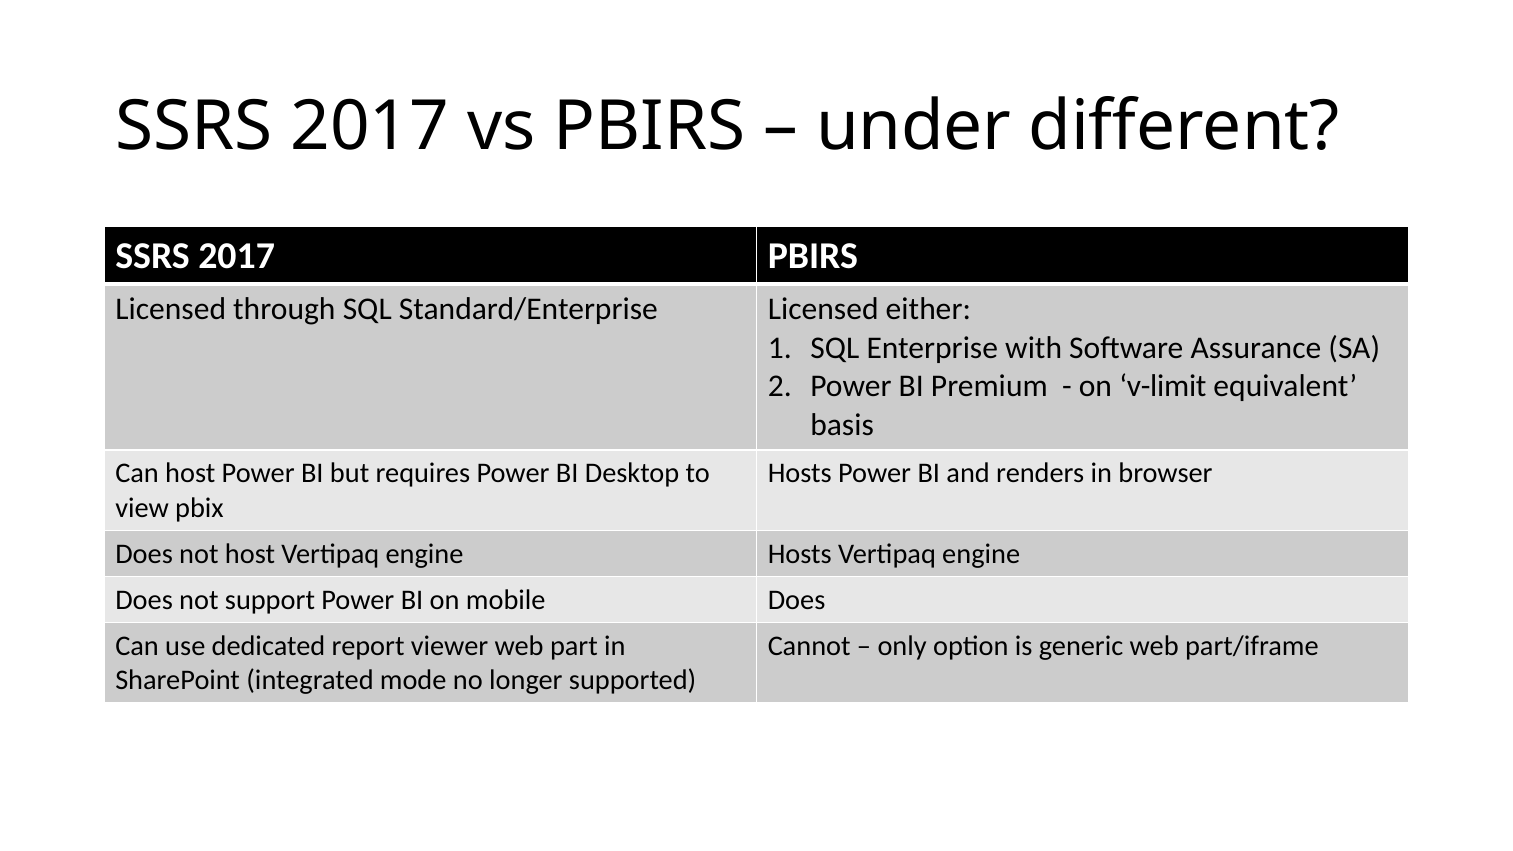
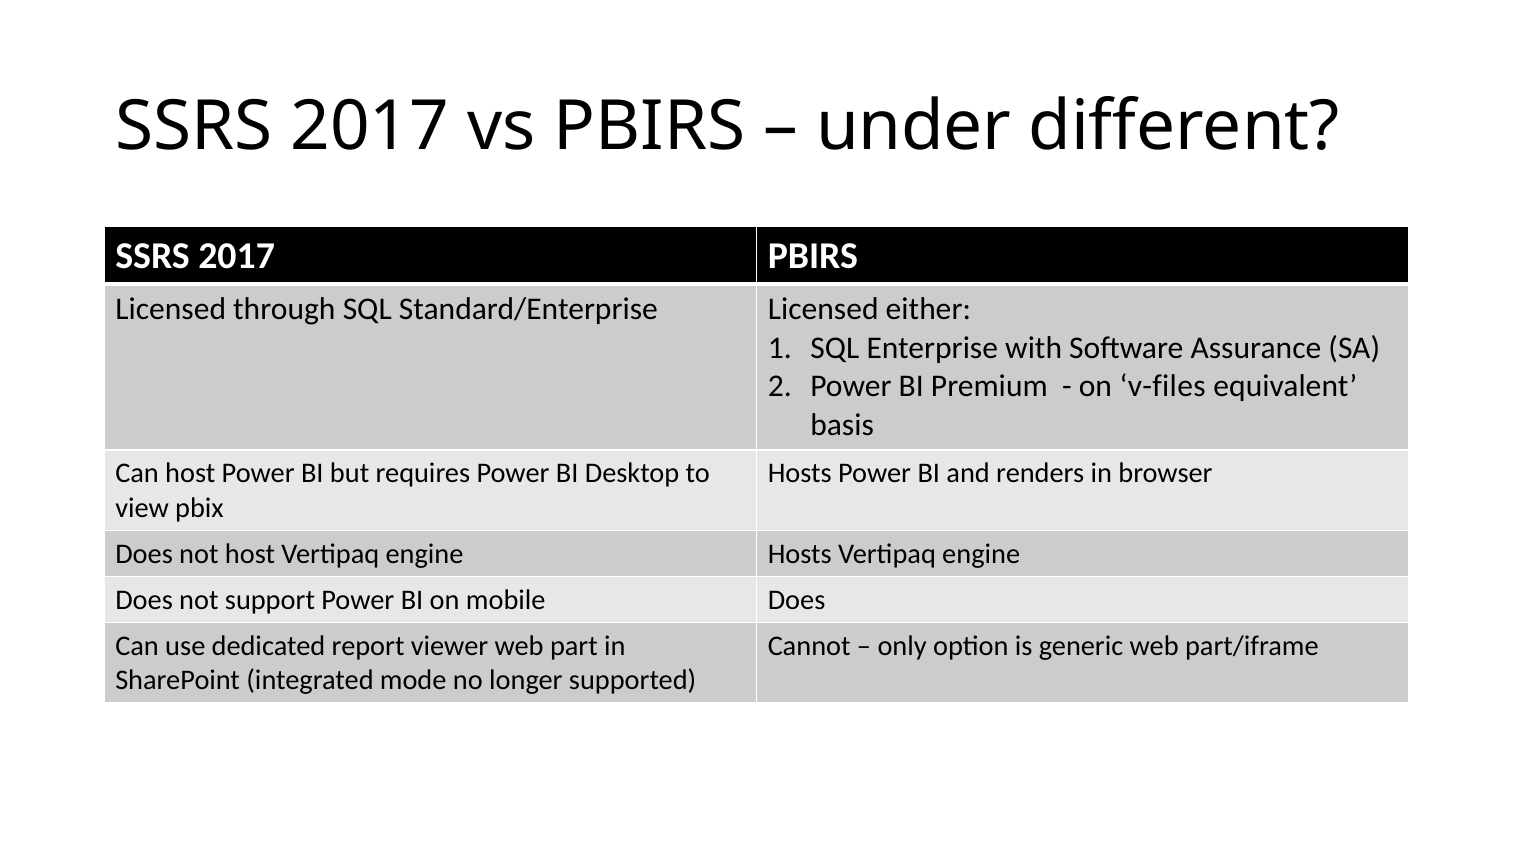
v-limit: v-limit -> v-files
